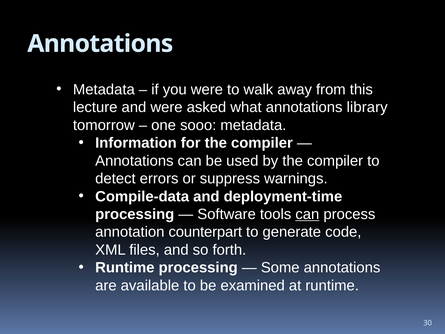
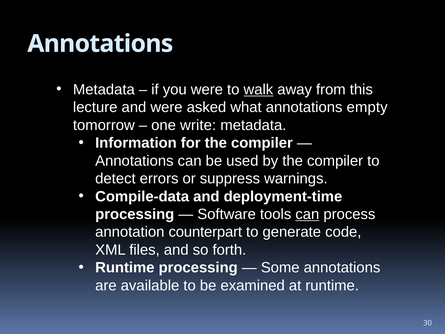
walk underline: none -> present
library: library -> empty
sooo: sooo -> write
